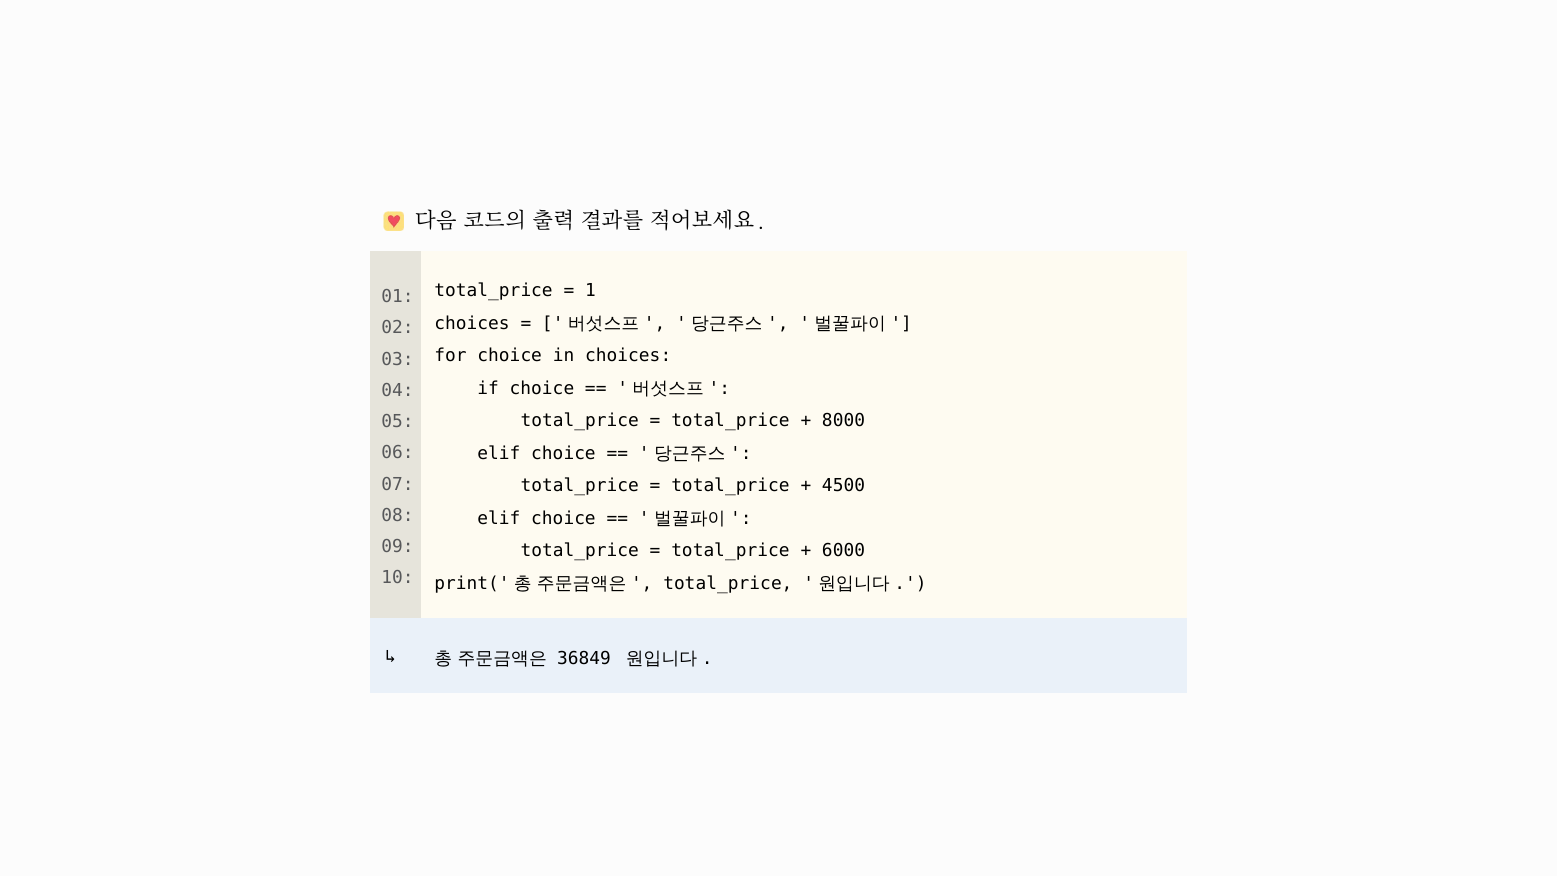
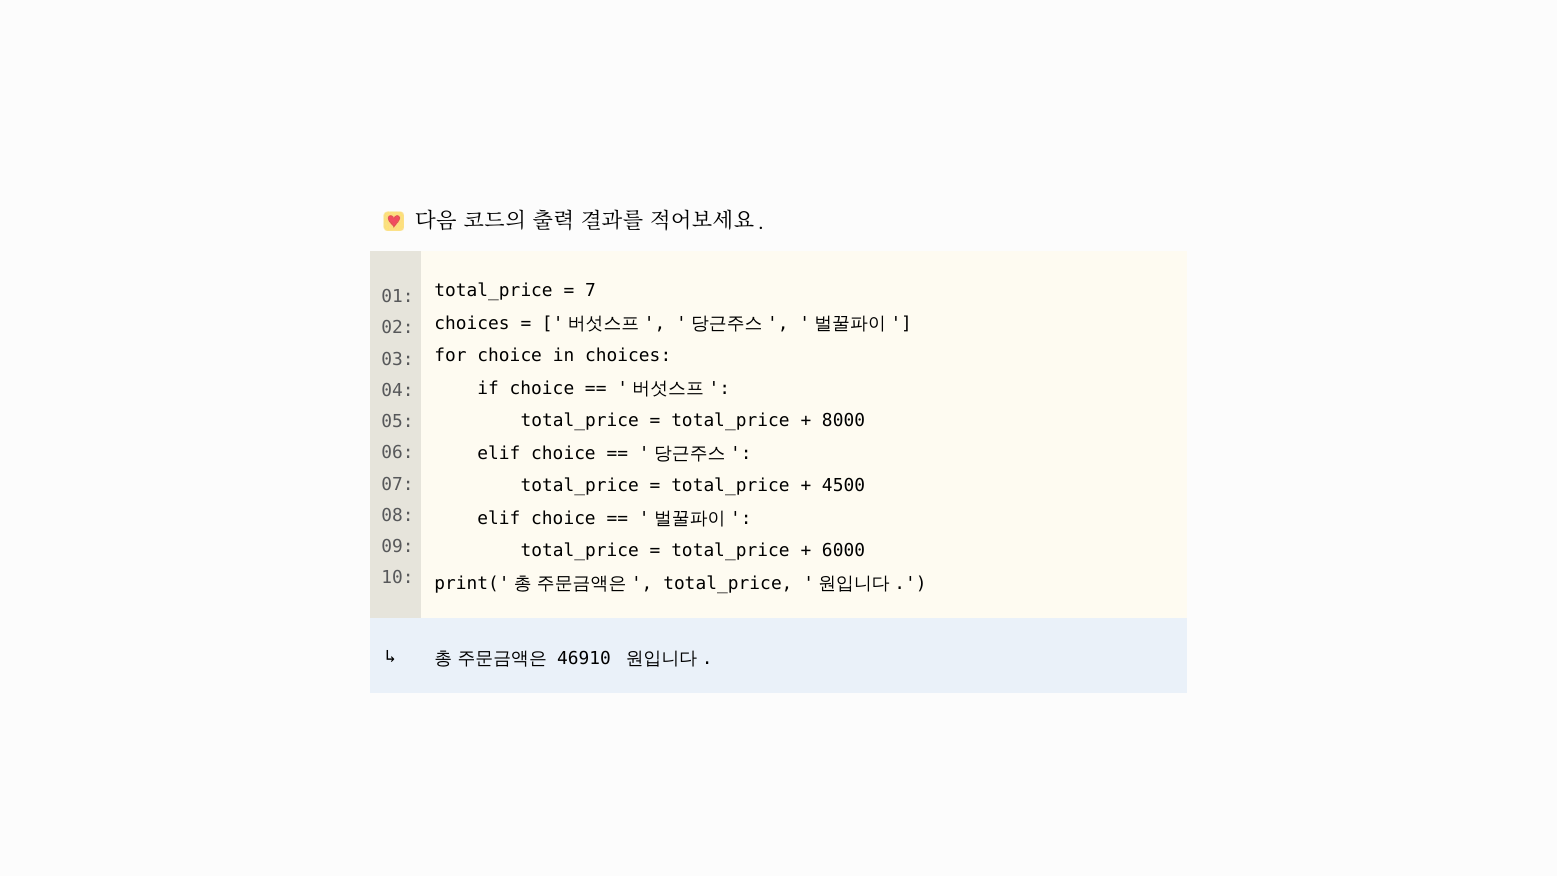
1: 1 -> 7
36849: 36849 -> 46910
